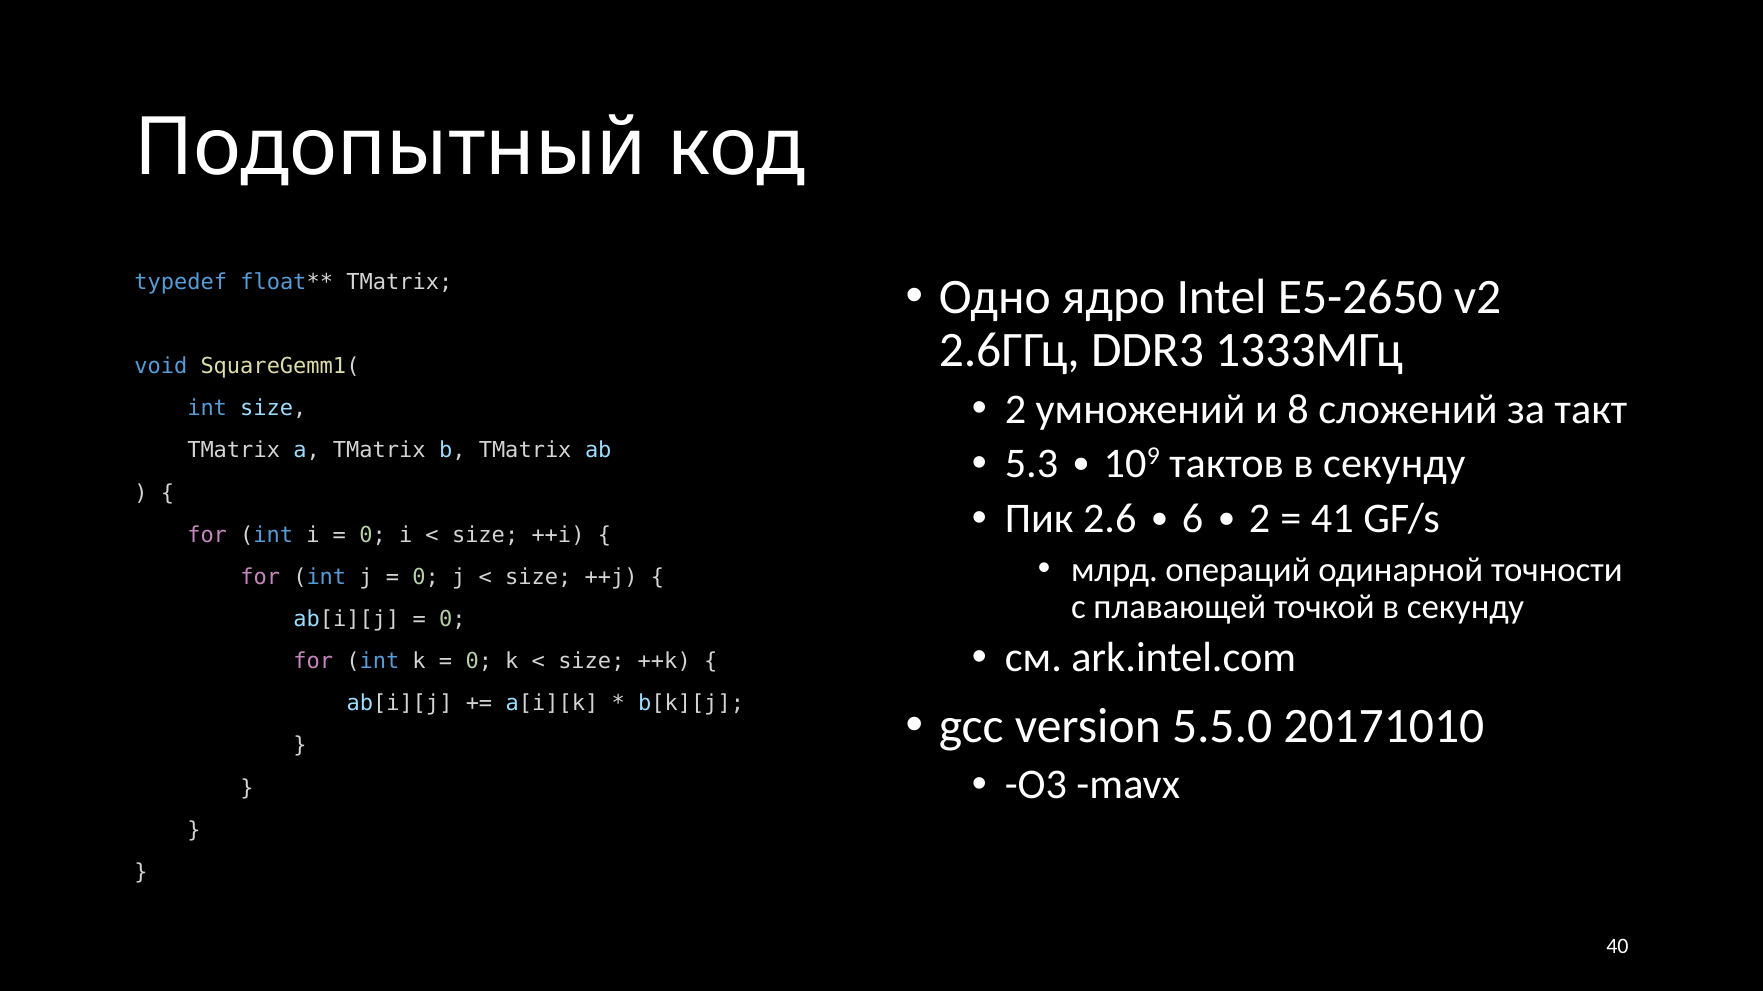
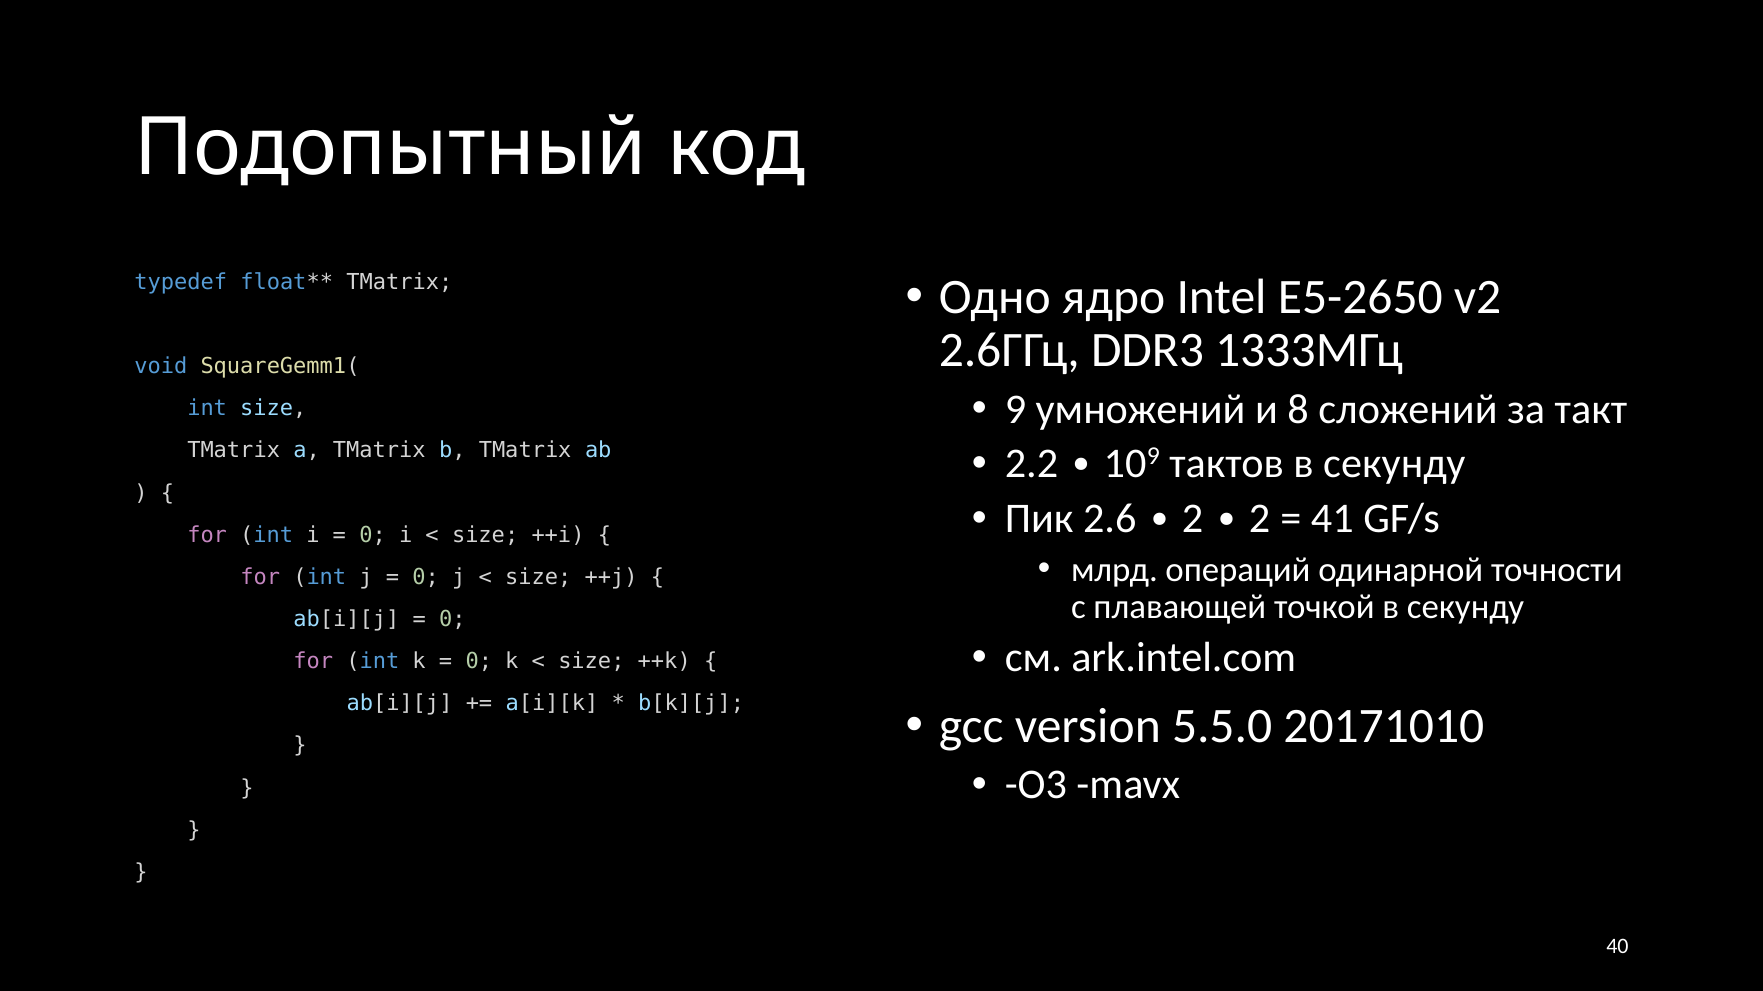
2 at (1016, 410): 2 -> 9
5.3: 5.3 -> 2.2
2.6 6: 6 -> 2
